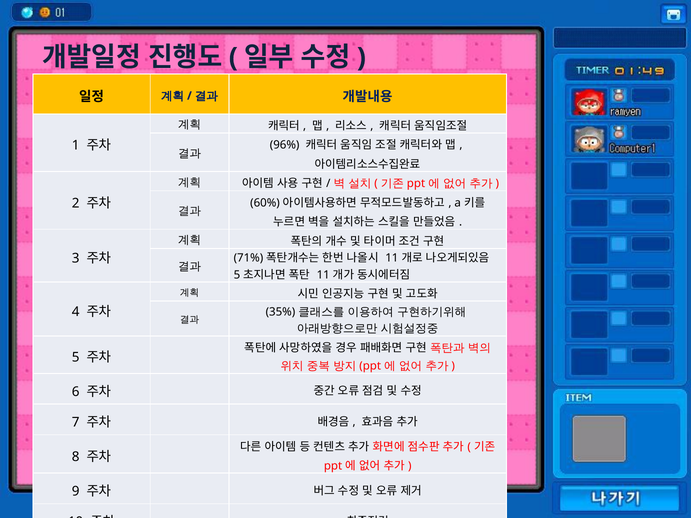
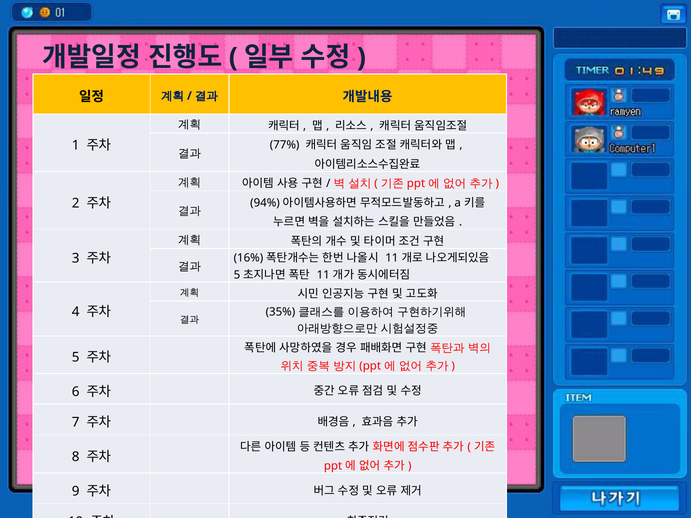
96%: 96% -> 77%
60%: 60% -> 94%
71%: 71% -> 16%
